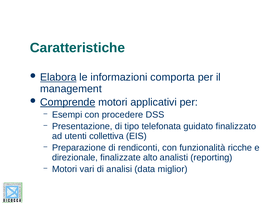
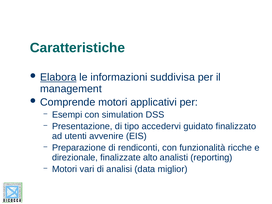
comporta: comporta -> suddivisa
Comprende underline: present -> none
procedere: procedere -> simulation
telefonata: telefonata -> accedervi
collettiva: collettiva -> avvenire
